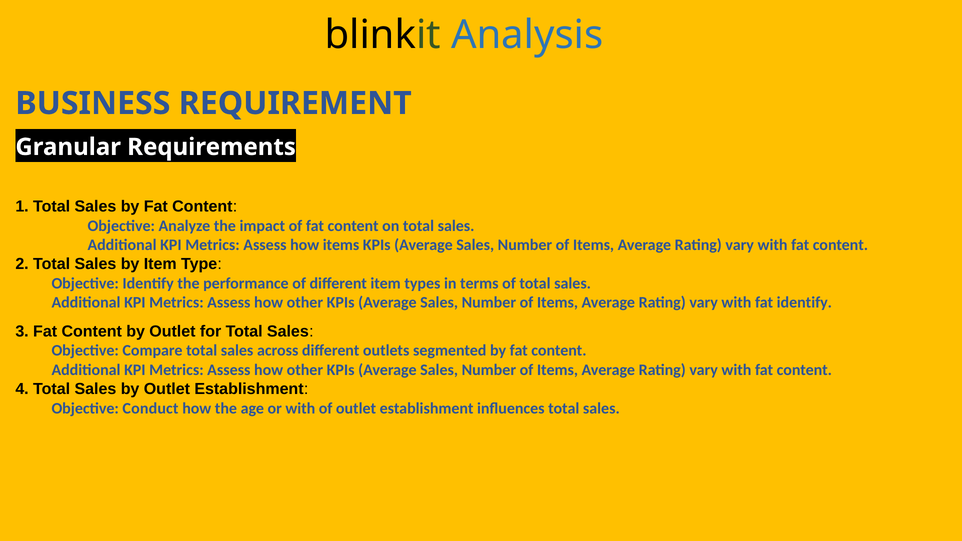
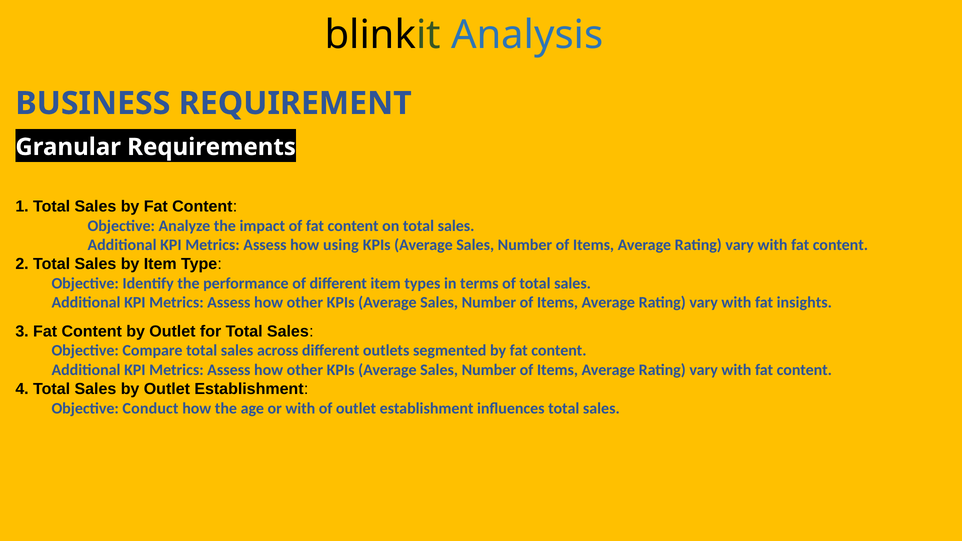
how items: items -> using
fat identify: identify -> insights
